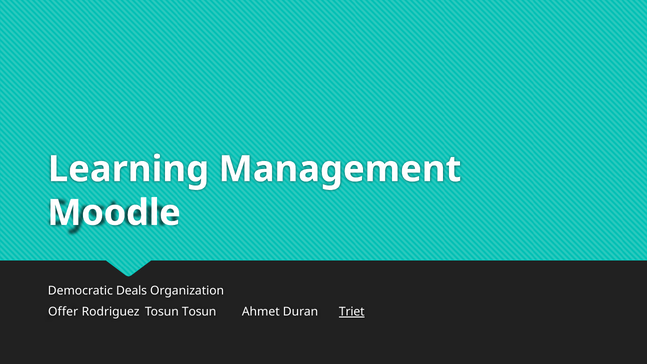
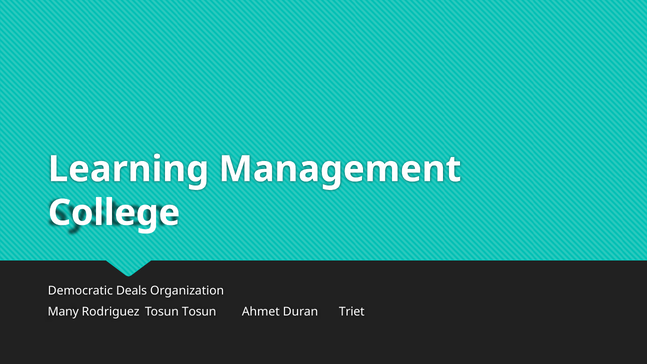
Moodle: Moodle -> College
Offer: Offer -> Many
Triet underline: present -> none
